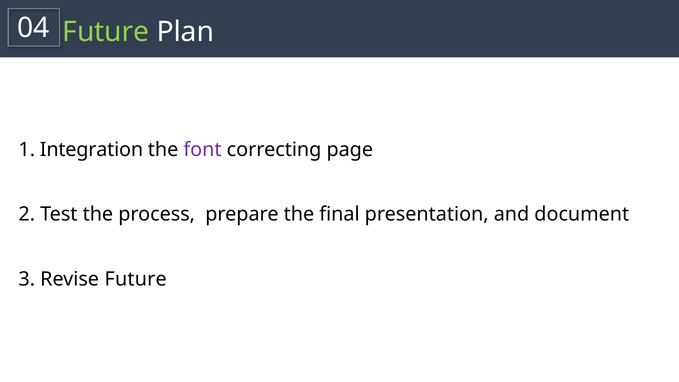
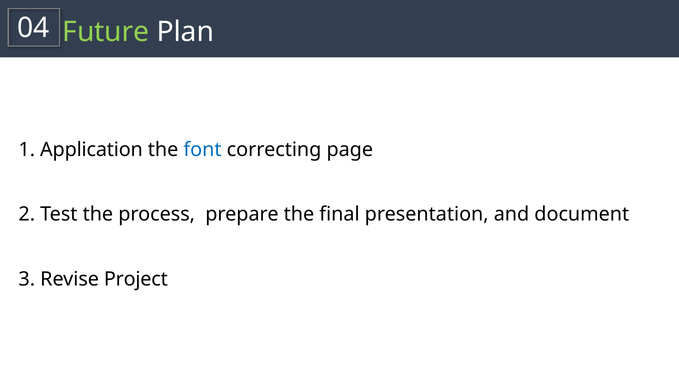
Integration: Integration -> Application
font colour: purple -> blue
Revise Future: Future -> Project
